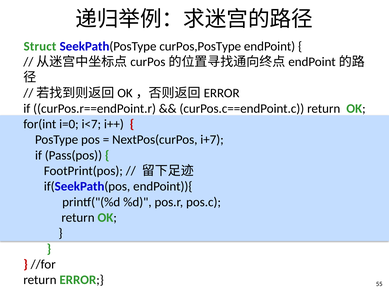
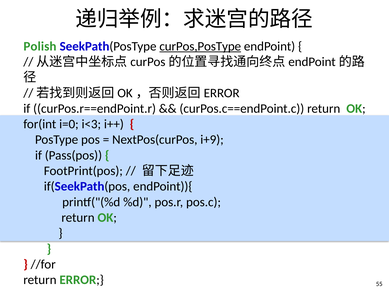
Struct: Struct -> Polish
curPos,PosType underline: none -> present
i<7: i<7 -> i<3
i+7: i+7 -> i+9
